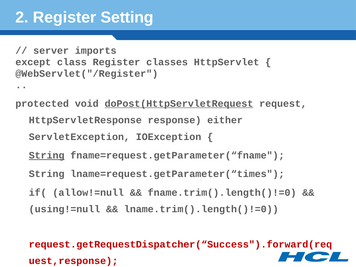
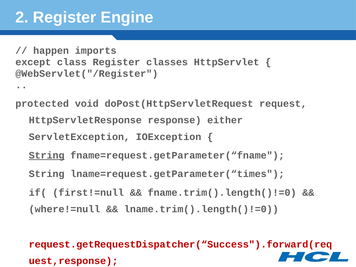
Setting: Setting -> Engine
server: server -> happen
doPost(HttpServletRequest underline: present -> none
allow!=null: allow!=null -> first!=null
using!=null: using!=null -> where!=null
